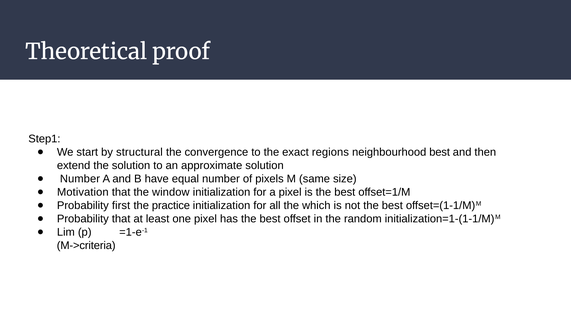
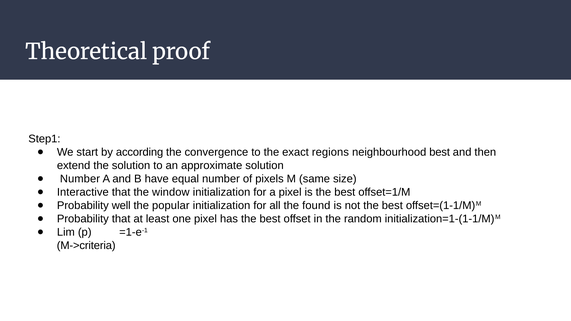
structural: structural -> according
Motivation: Motivation -> Interactive
first: first -> well
practice: practice -> popular
which: which -> found
